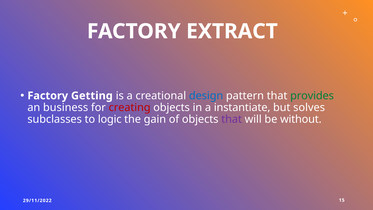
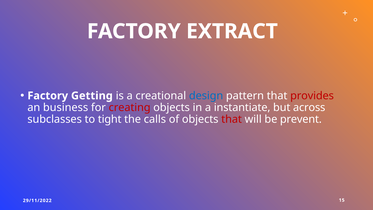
provides colour: green -> red
solves: solves -> across
logic: logic -> tight
gain: gain -> calls
that at (232, 119) colour: purple -> red
without: without -> prevent
